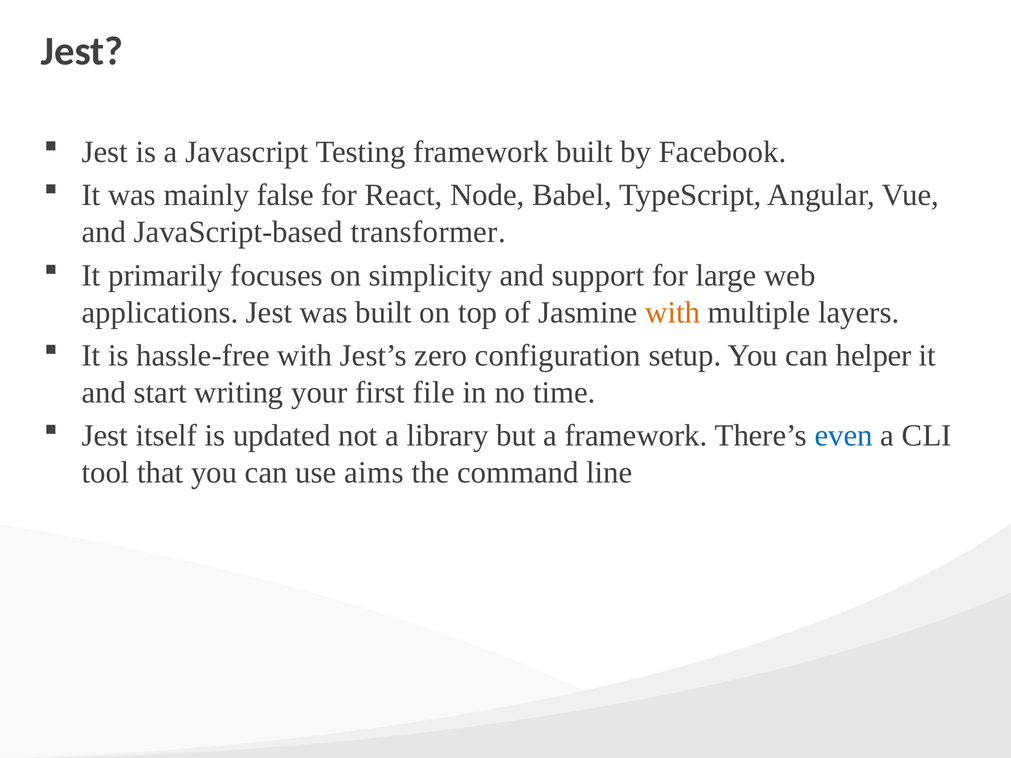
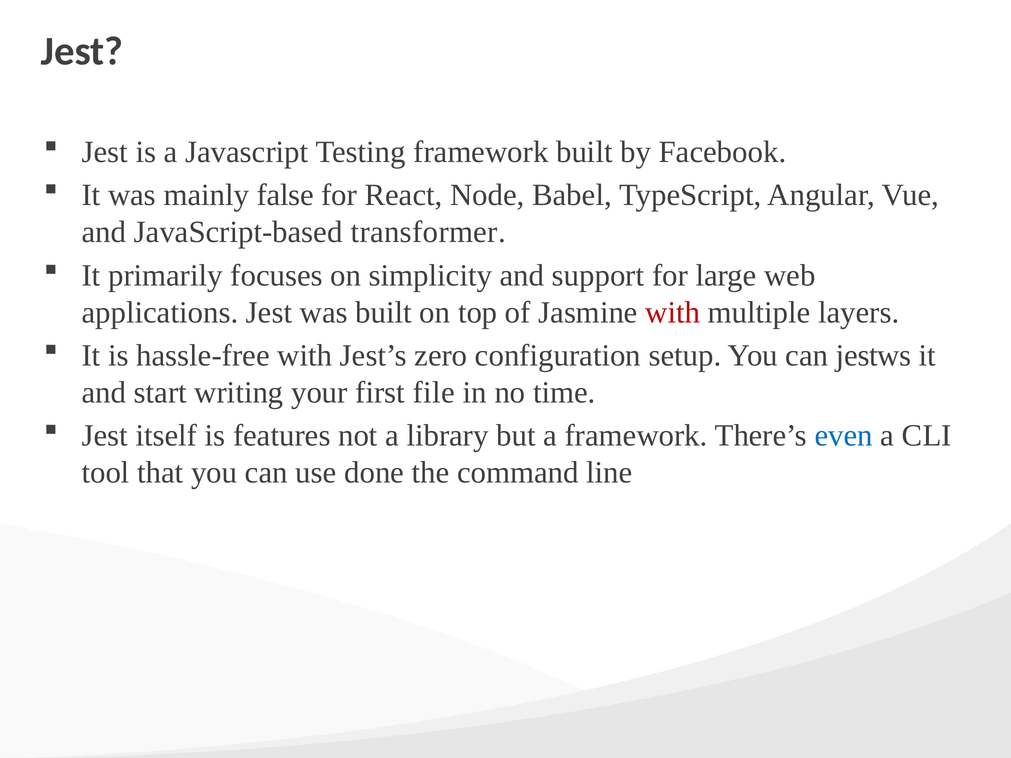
with at (673, 312) colour: orange -> red
helper: helper -> jestws
updated: updated -> features
aims: aims -> done
